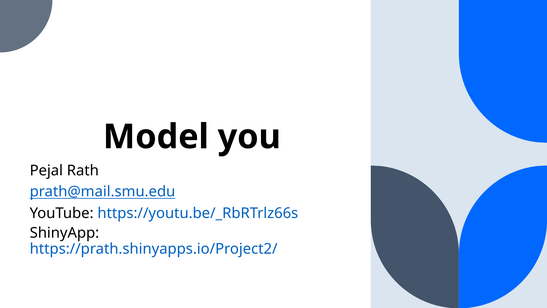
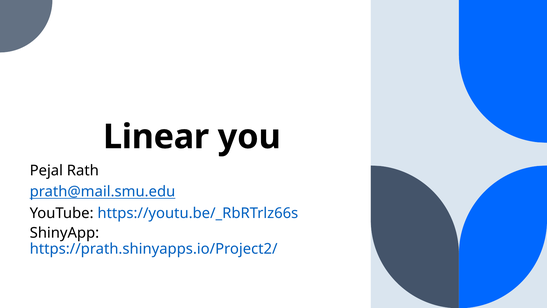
Model: Model -> Linear
